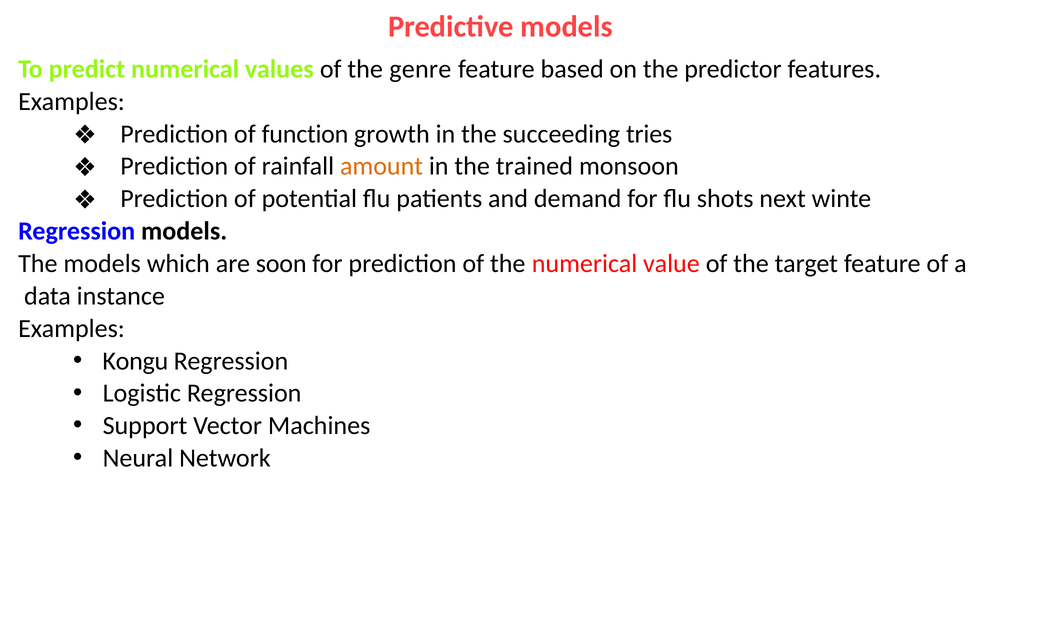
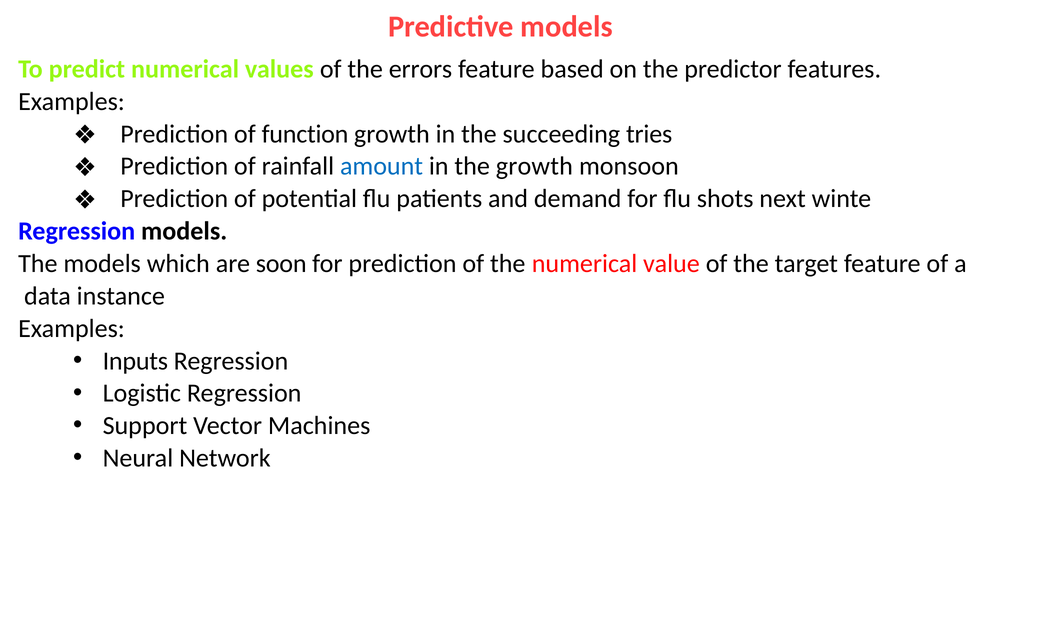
genre: genre -> errors
amount colour: orange -> blue
the trained: trained -> growth
Kongu: Kongu -> Inputs
